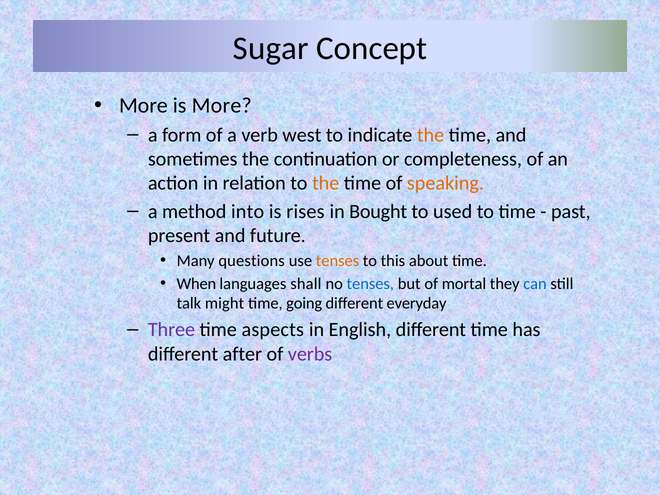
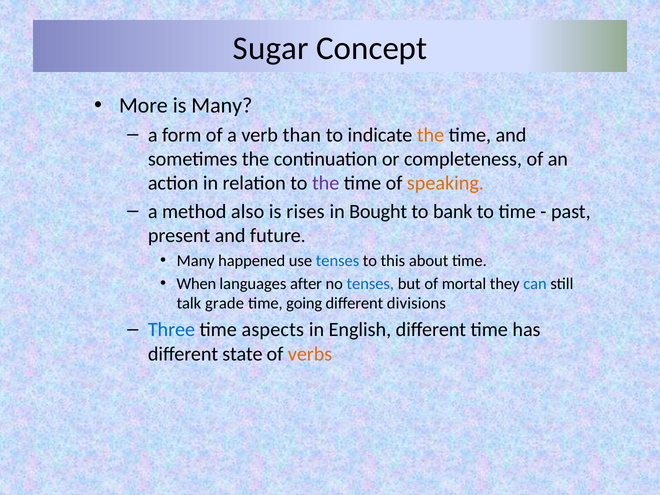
is More: More -> Many
west: west -> than
the at (326, 183) colour: orange -> purple
into: into -> also
used: used -> bank
questions: questions -> happened
tenses at (338, 261) colour: orange -> blue
shall: shall -> after
might: might -> grade
everyday: everyday -> divisions
Three colour: purple -> blue
after: after -> state
verbs colour: purple -> orange
